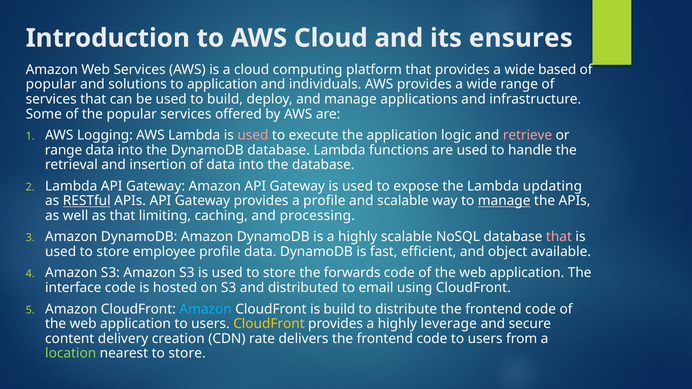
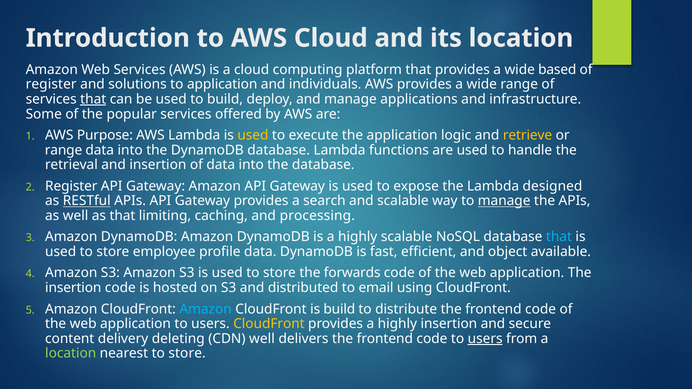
its ensures: ensures -> location
popular at (51, 84): popular -> register
that at (93, 99) underline: none -> present
Logging: Logging -> Purpose
used at (253, 135) colour: pink -> yellow
retrieve colour: pink -> yellow
Lambda at (71, 186): Lambda -> Register
updating: updating -> designed
a profile: profile -> search
that at (559, 237) colour: pink -> light blue
interface at (73, 288): interface -> insertion
highly leverage: leverage -> insertion
creation: creation -> deleting
CDN rate: rate -> well
users at (485, 339) underline: none -> present
